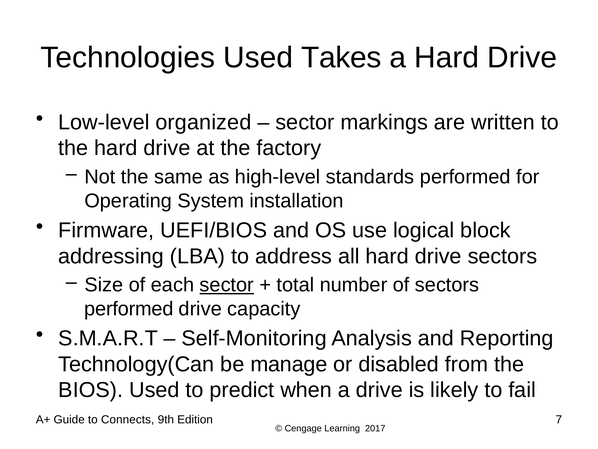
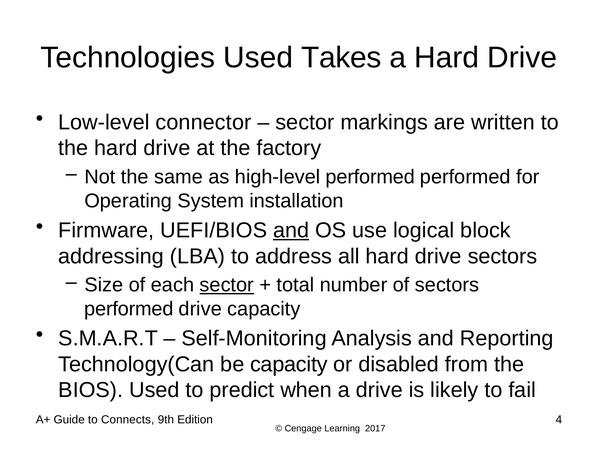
organized: organized -> connector
high-level standards: standards -> performed
and at (291, 230) underline: none -> present
be manage: manage -> capacity
7: 7 -> 4
